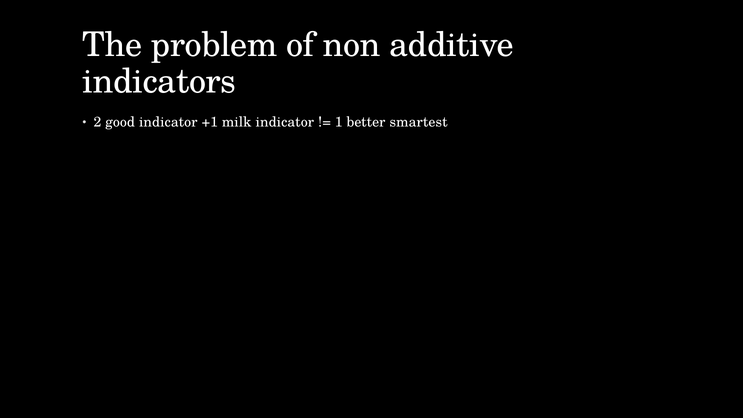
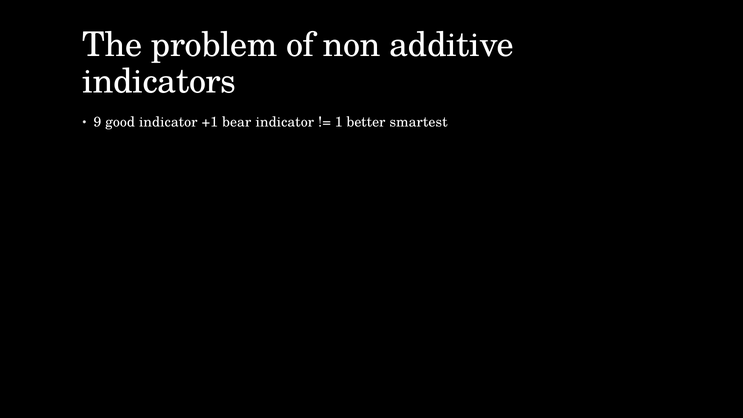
2: 2 -> 9
milk: milk -> bear
